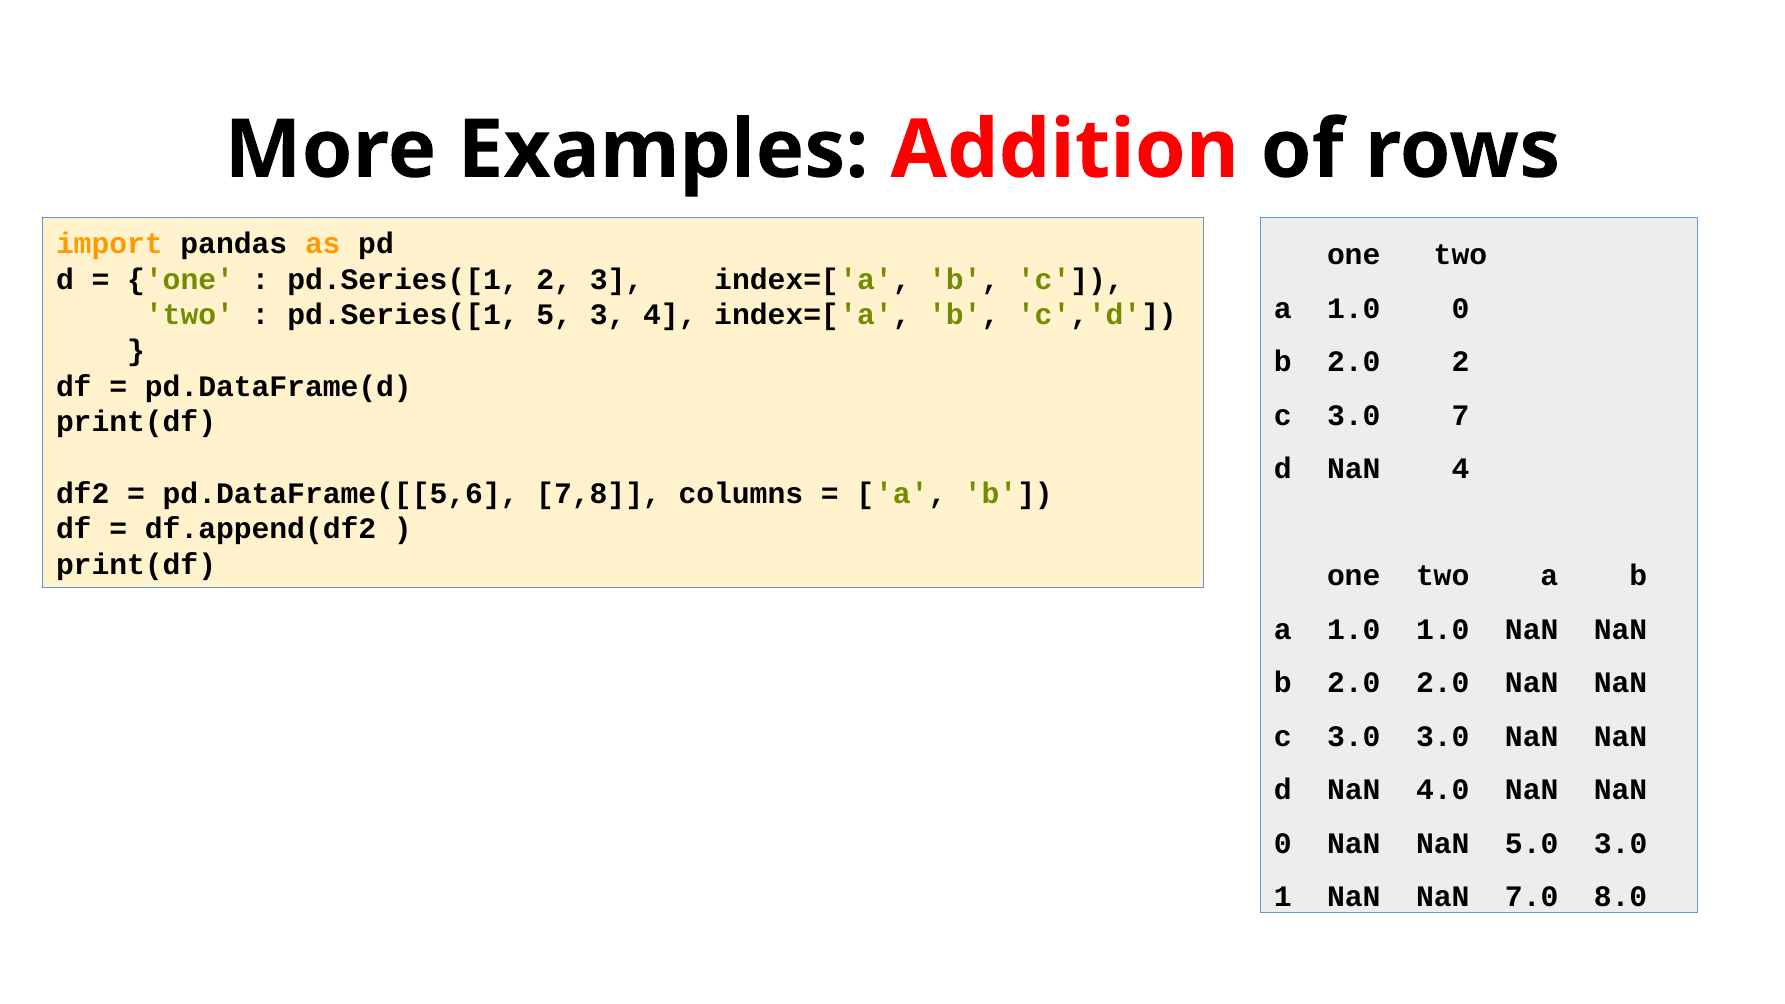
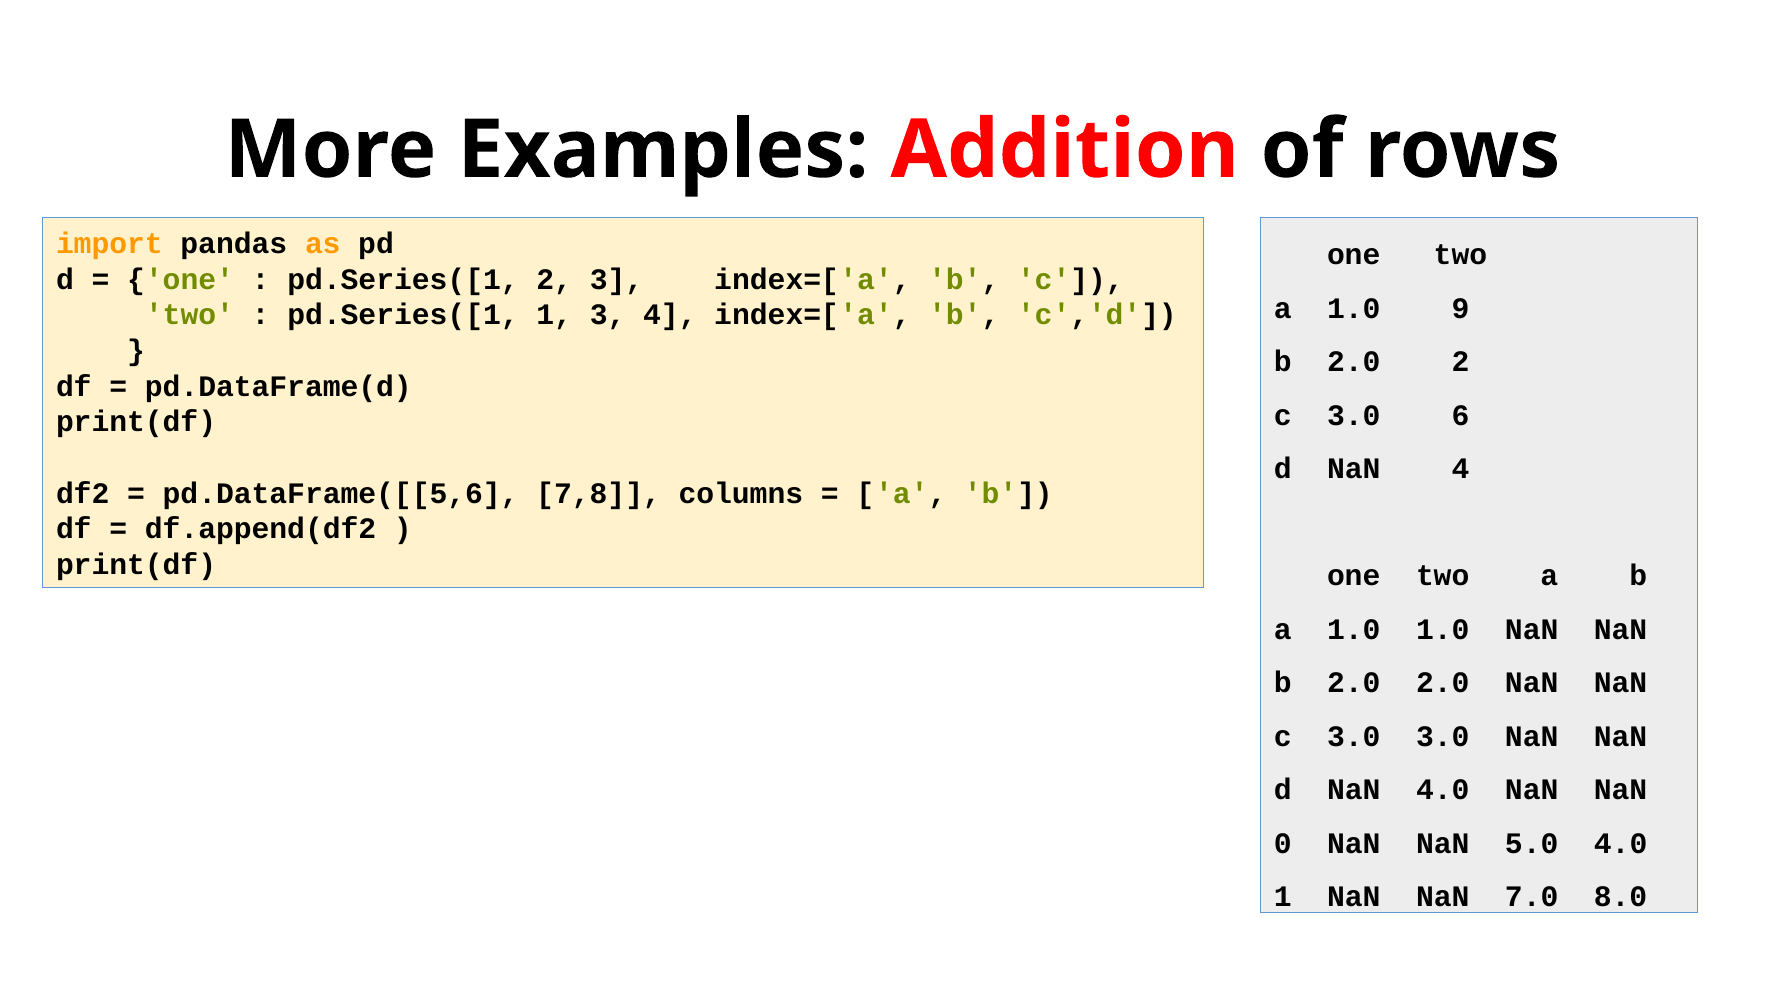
1.0 0: 0 -> 9
pd.Series([1 5: 5 -> 1
7: 7 -> 6
5.0 3.0: 3.0 -> 4.0
